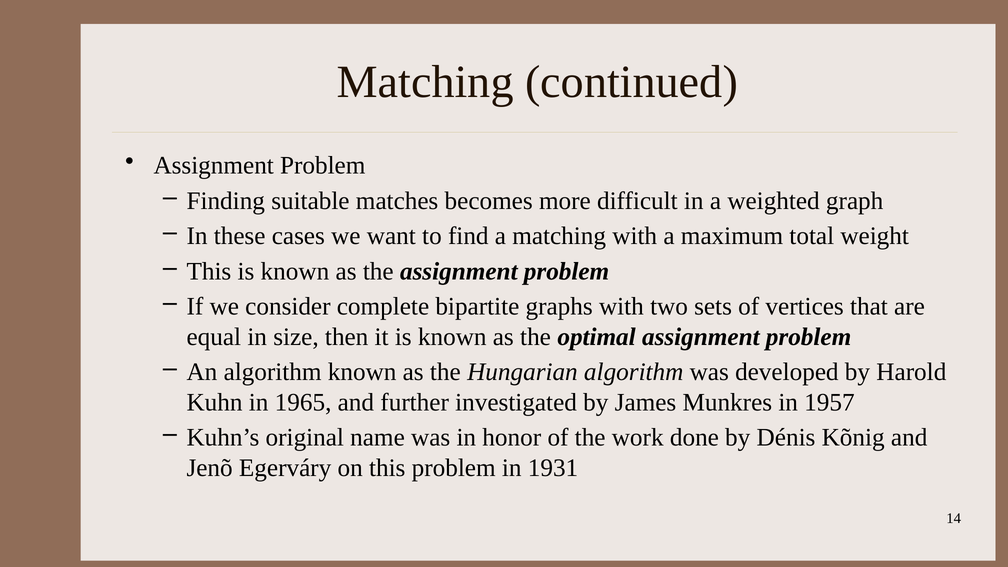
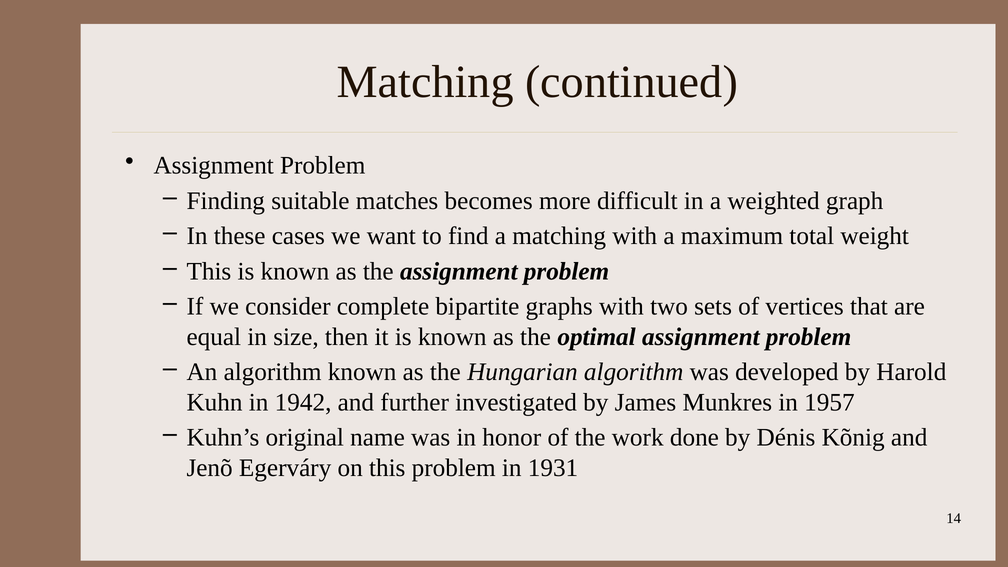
1965: 1965 -> 1942
